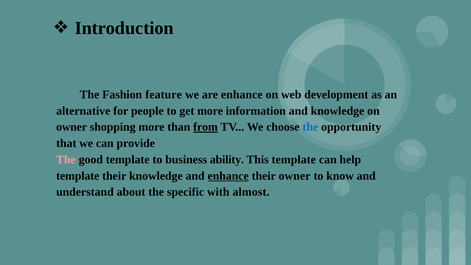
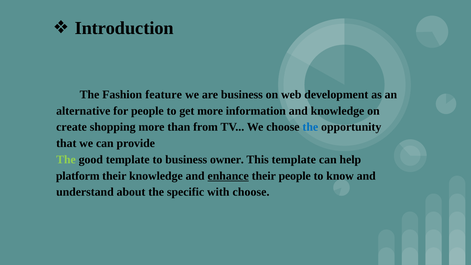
are enhance: enhance -> business
owner at (72, 127): owner -> create
from underline: present -> none
The at (66, 160) colour: pink -> light green
ability: ability -> owner
template at (78, 176): template -> platform
their owner: owner -> people
with almost: almost -> choose
